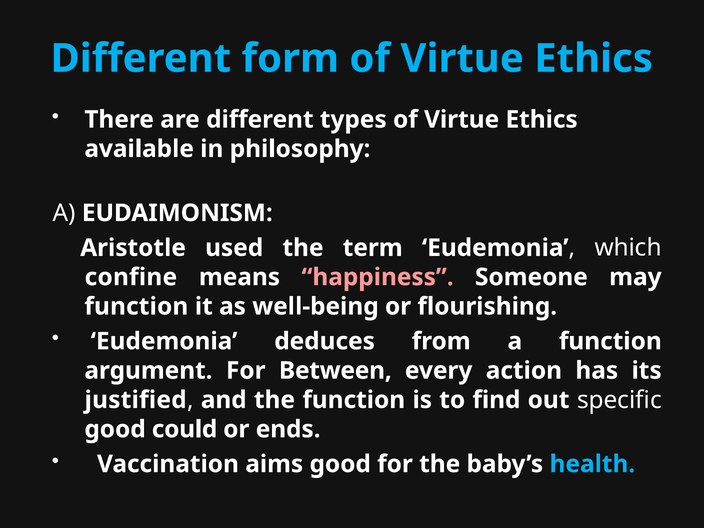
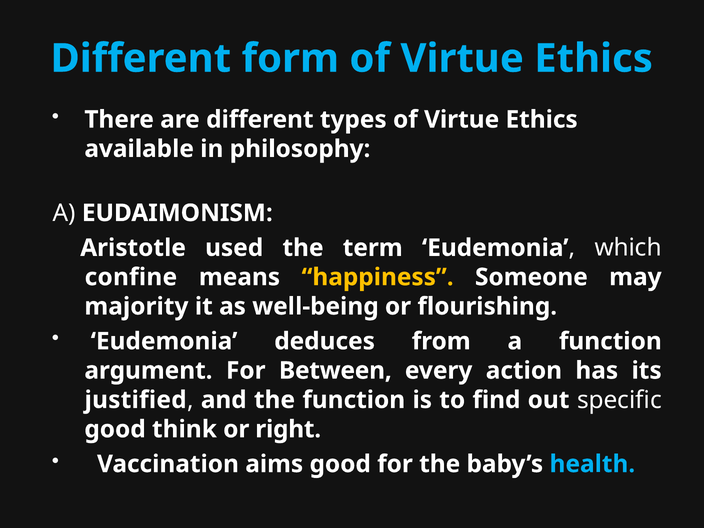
happiness colour: pink -> yellow
function at (136, 306): function -> majority
could: could -> think
ends: ends -> right
